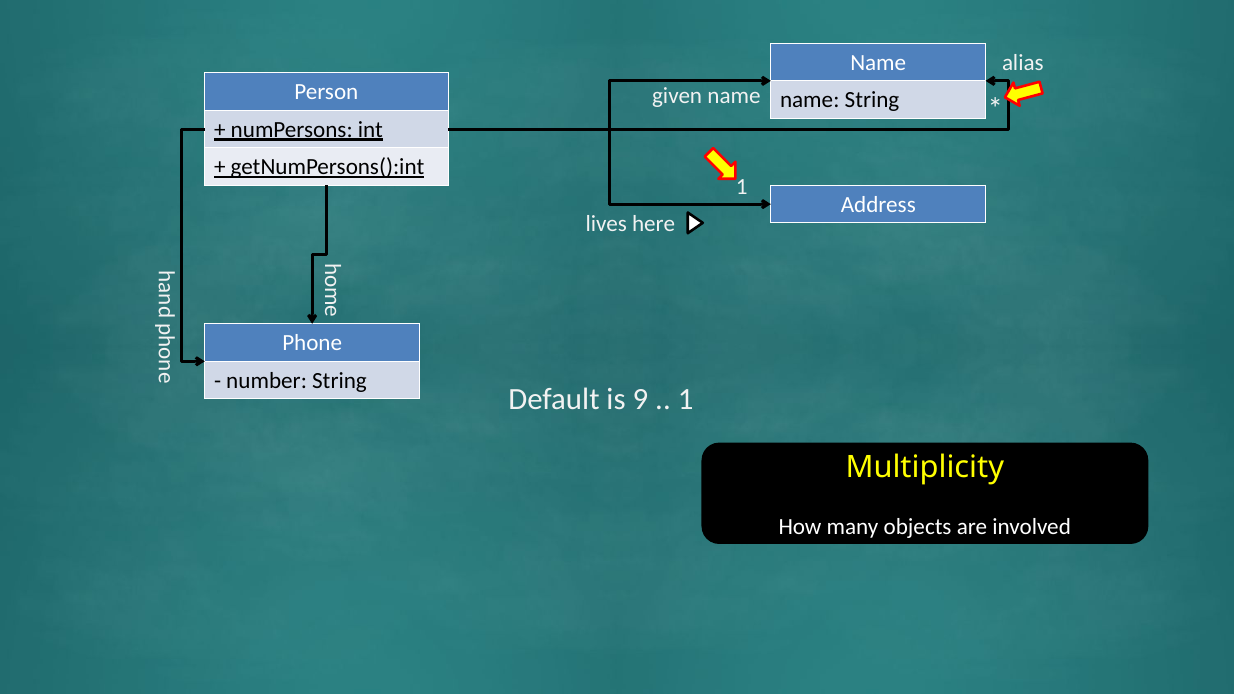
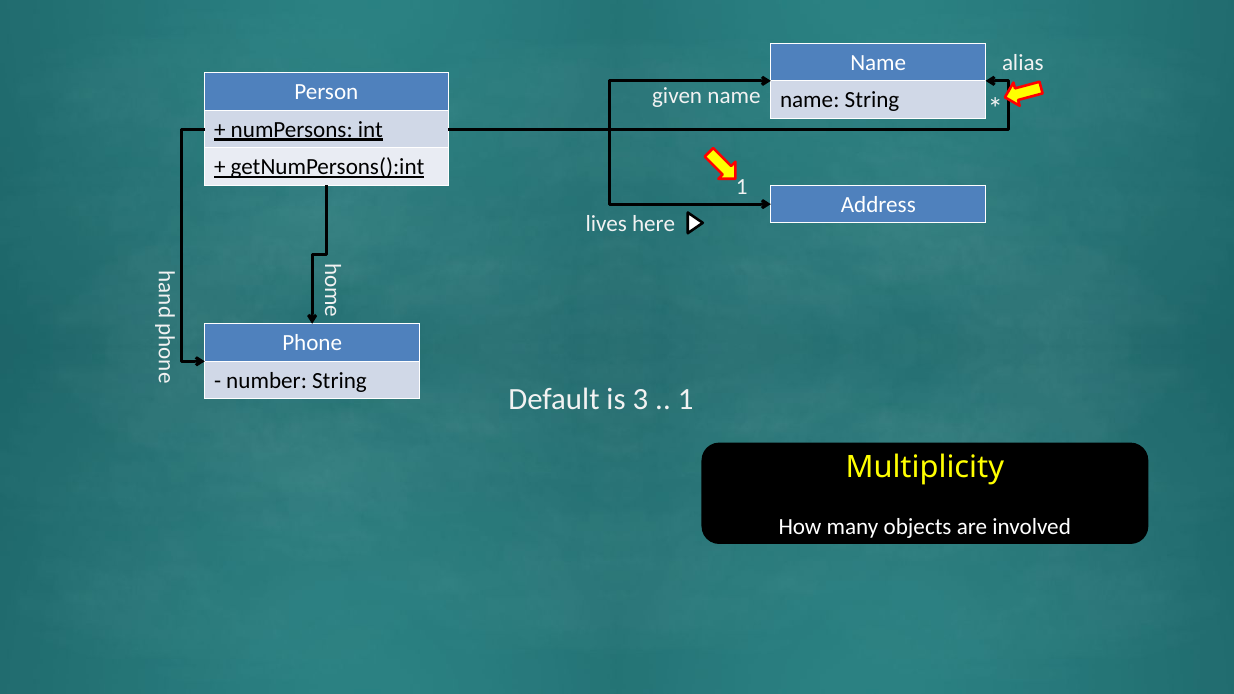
9: 9 -> 3
